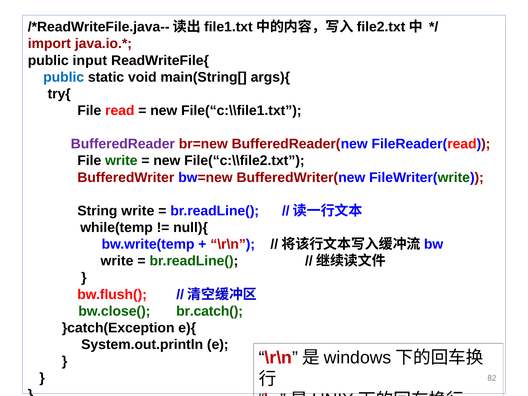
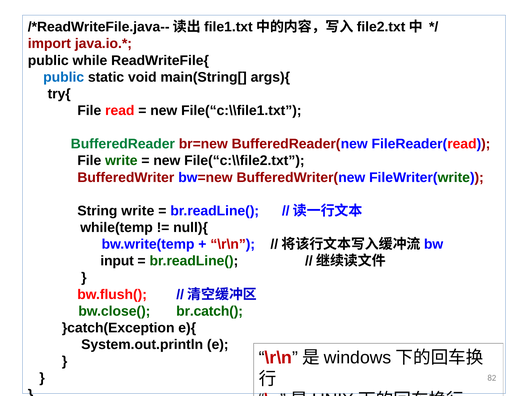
input: input -> while
BufferedReader colour: purple -> green
write at (117, 261): write -> input
